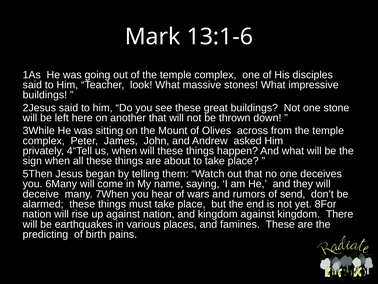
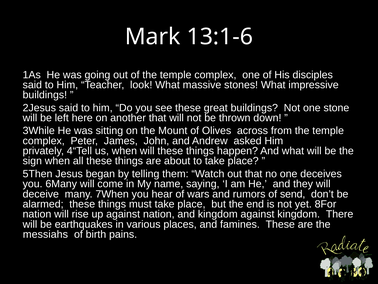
predicting: predicting -> messiahs
